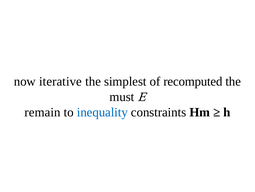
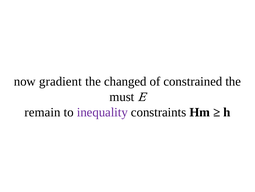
iterative: iterative -> gradient
simplest: simplest -> changed
recomputed: recomputed -> constrained
inequality colour: blue -> purple
